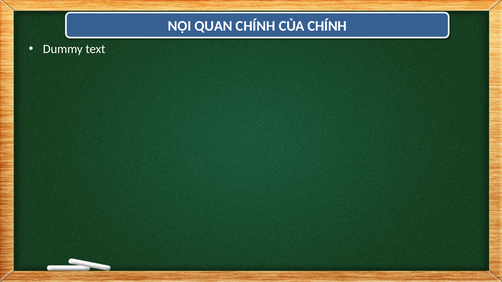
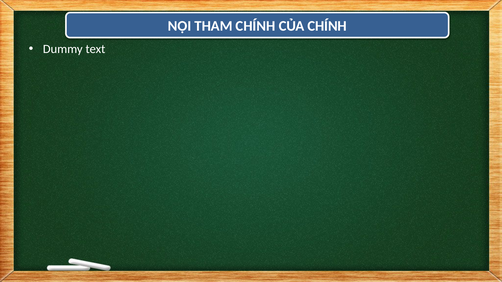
QUAN: QUAN -> THAM
